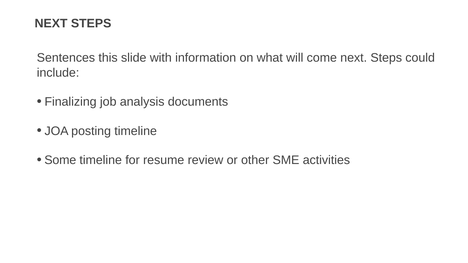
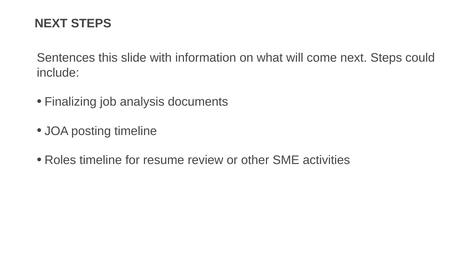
Some: Some -> Roles
